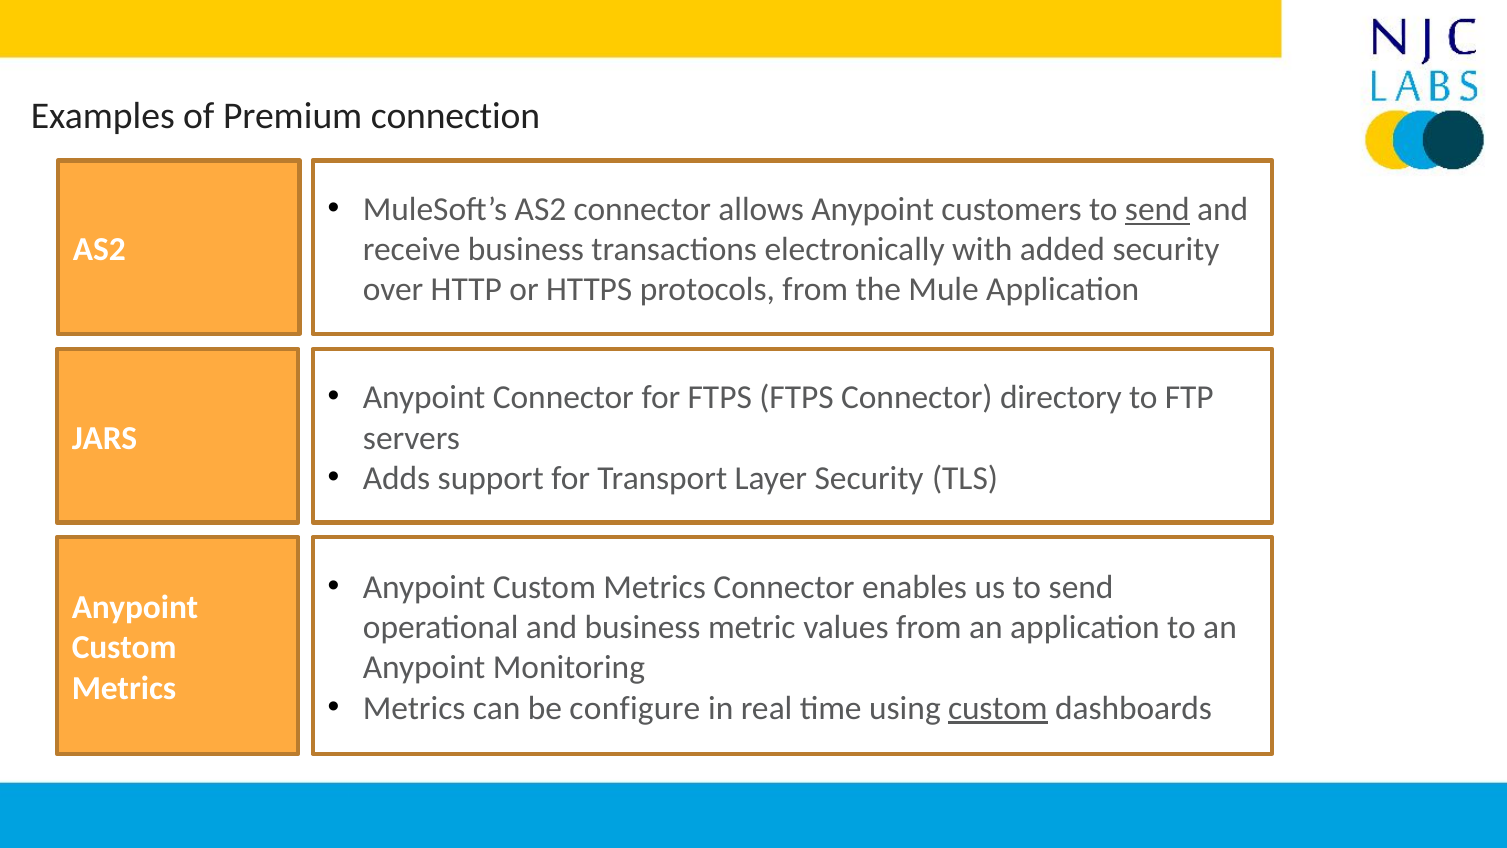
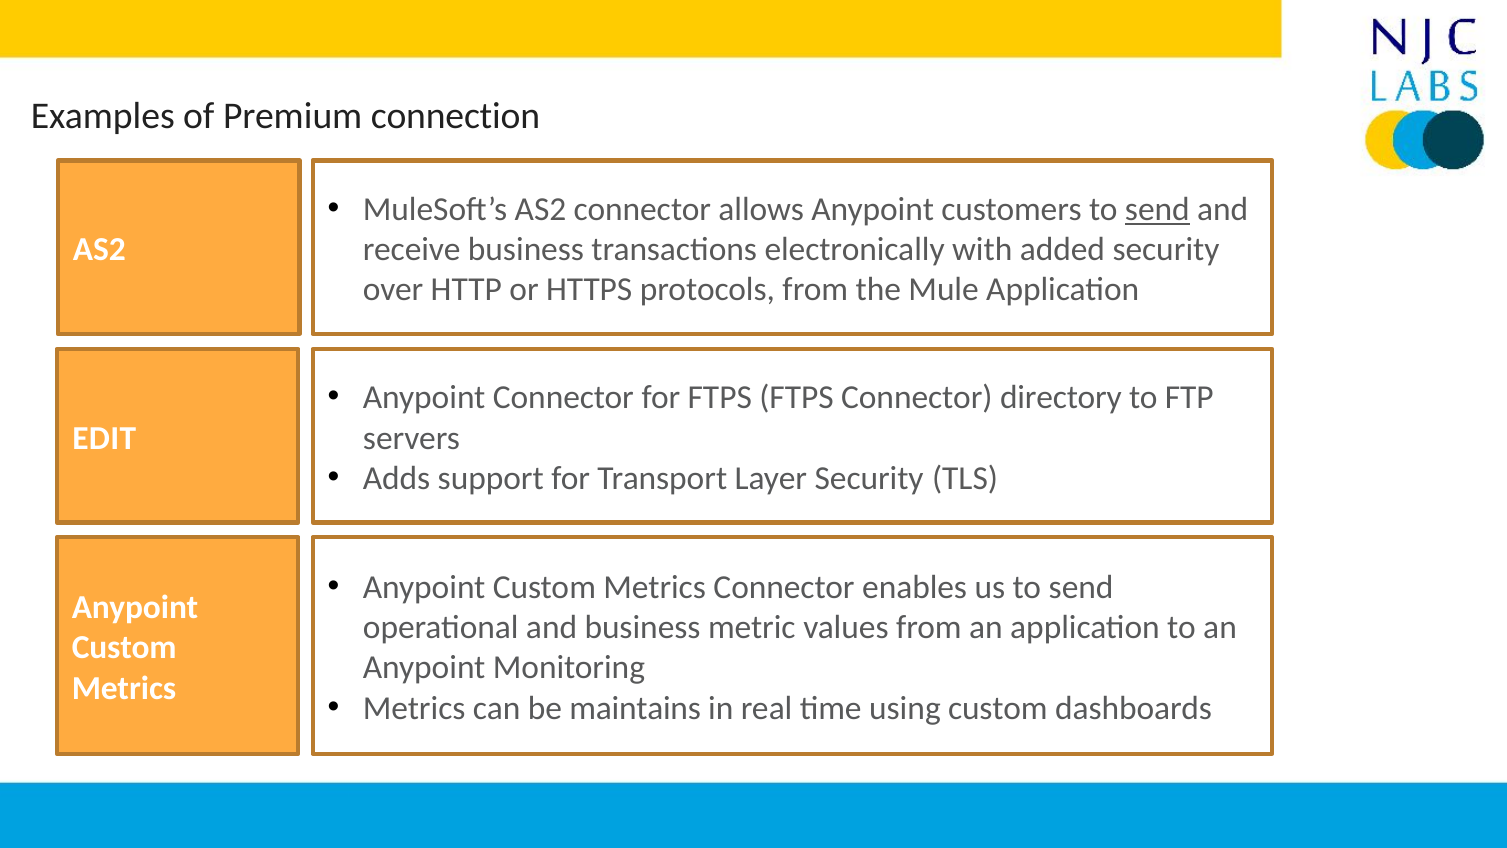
JARS: JARS -> EDIT
configure: configure -> maintains
custom at (998, 708) underline: present -> none
